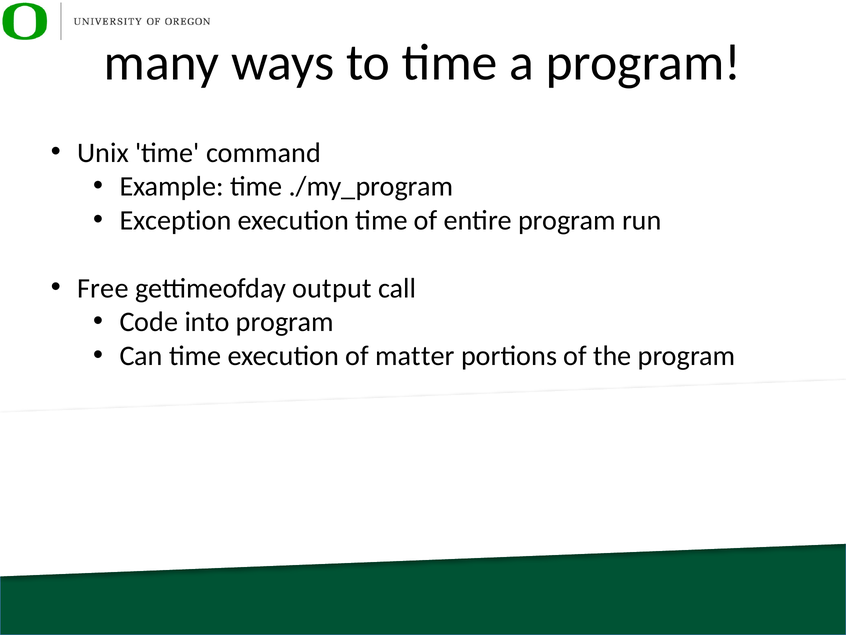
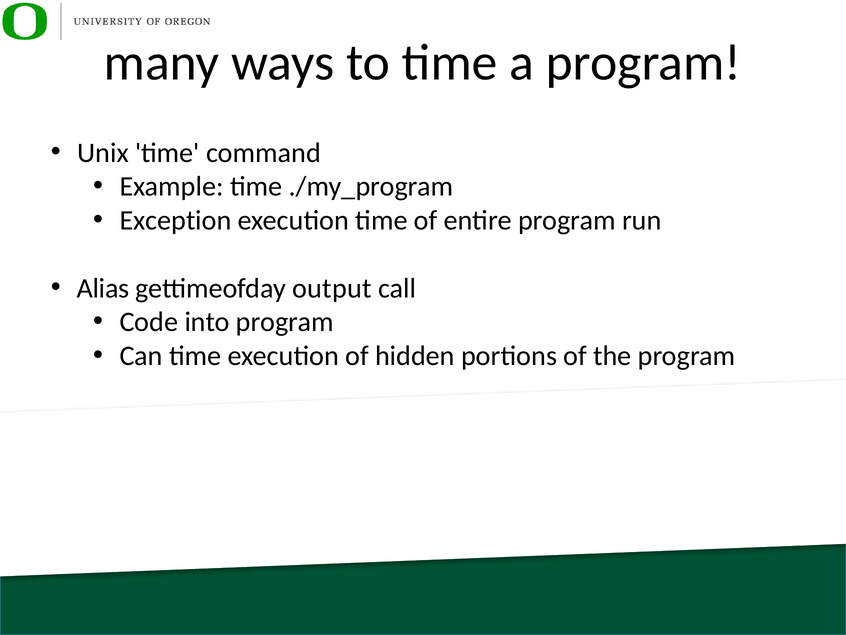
Free: Free -> Alias
matter: matter -> hidden
